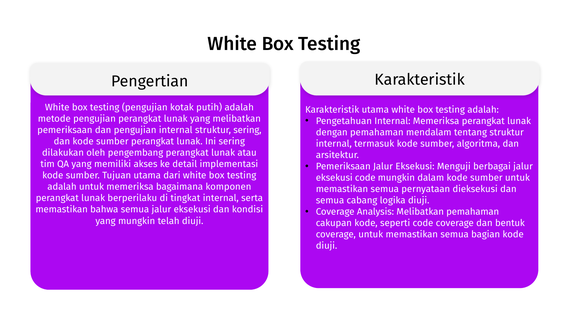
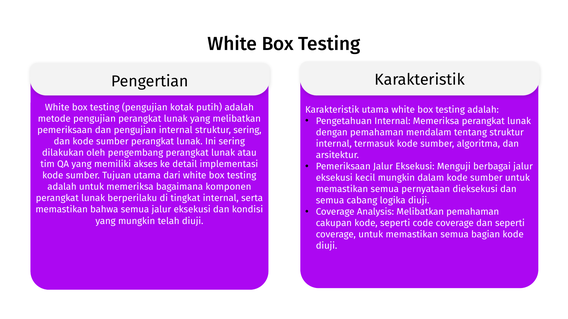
eksekusi code: code -> kecil
dan bentuk: bentuk -> seperti
